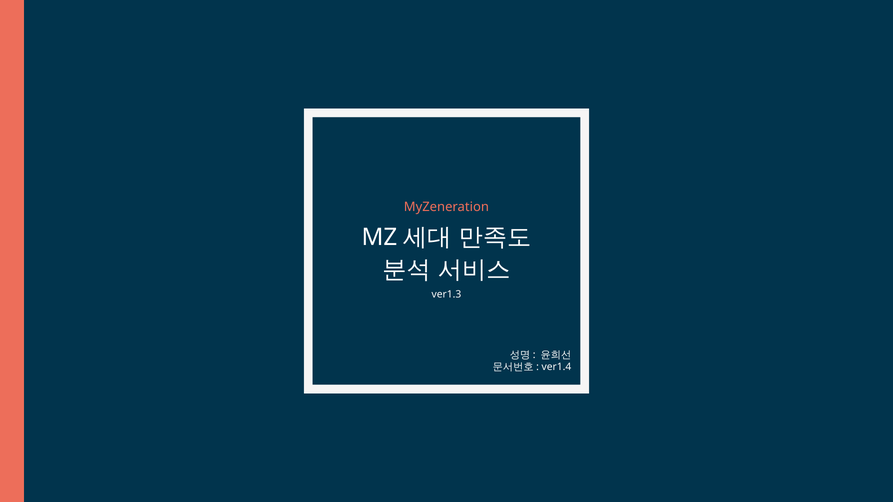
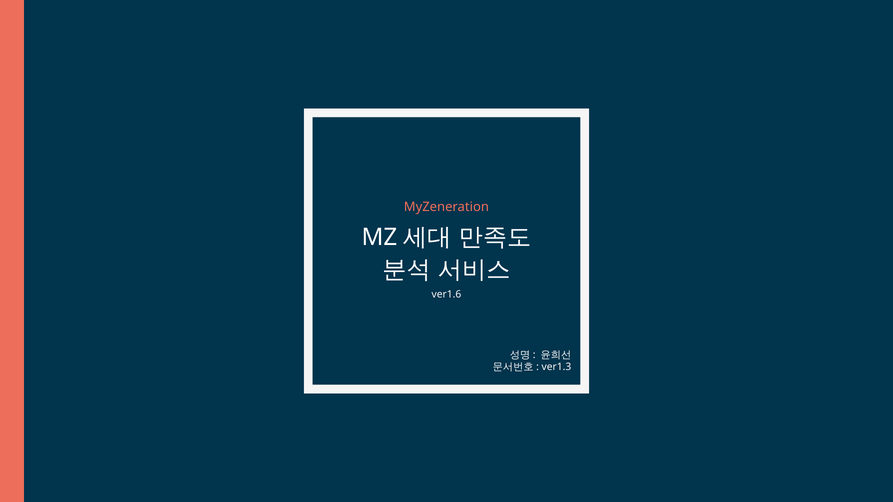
ver1.3: ver1.3 -> ver1.6
ver1.4: ver1.4 -> ver1.3
